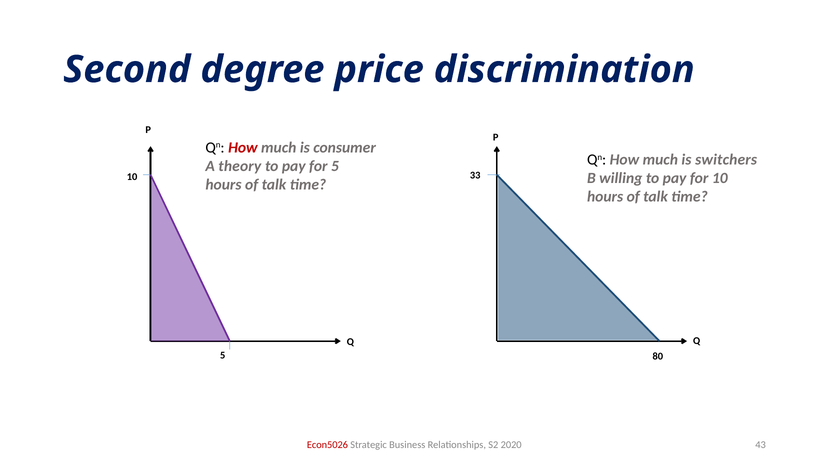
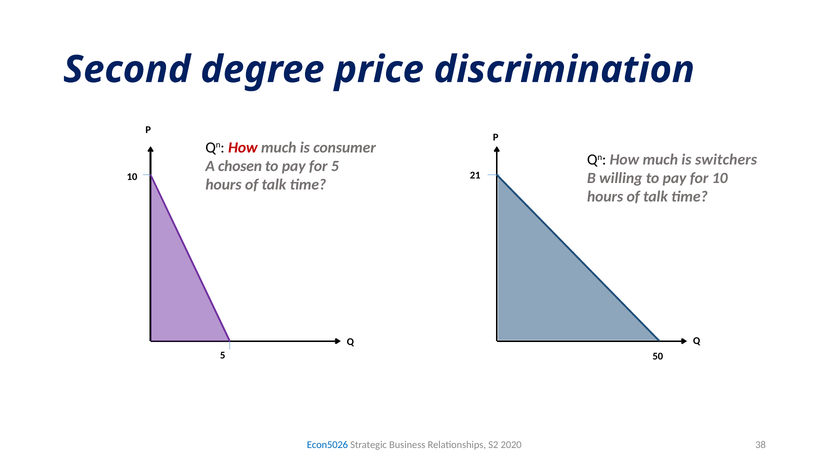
theory: theory -> chosen
33: 33 -> 21
80: 80 -> 50
Econ5026 colour: red -> blue
43: 43 -> 38
